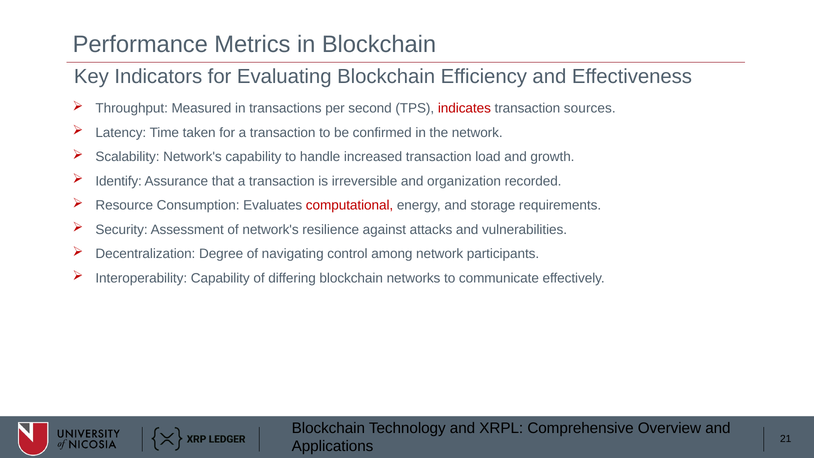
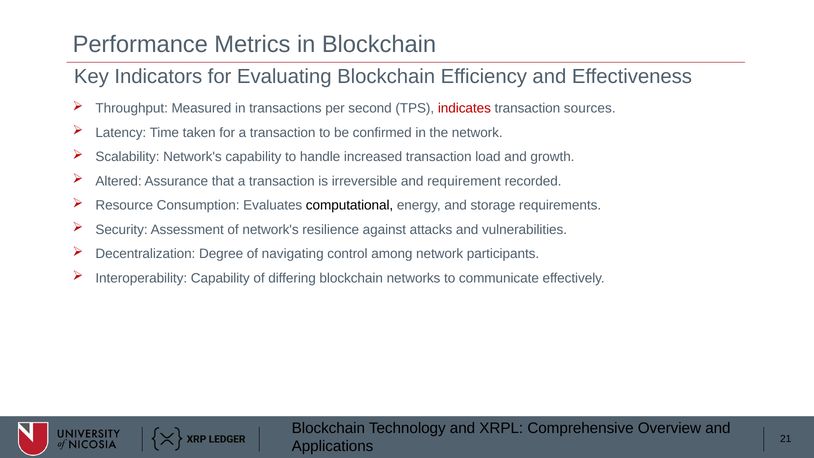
Identify: Identify -> Altered
organization: organization -> requirement
computational colour: red -> black
